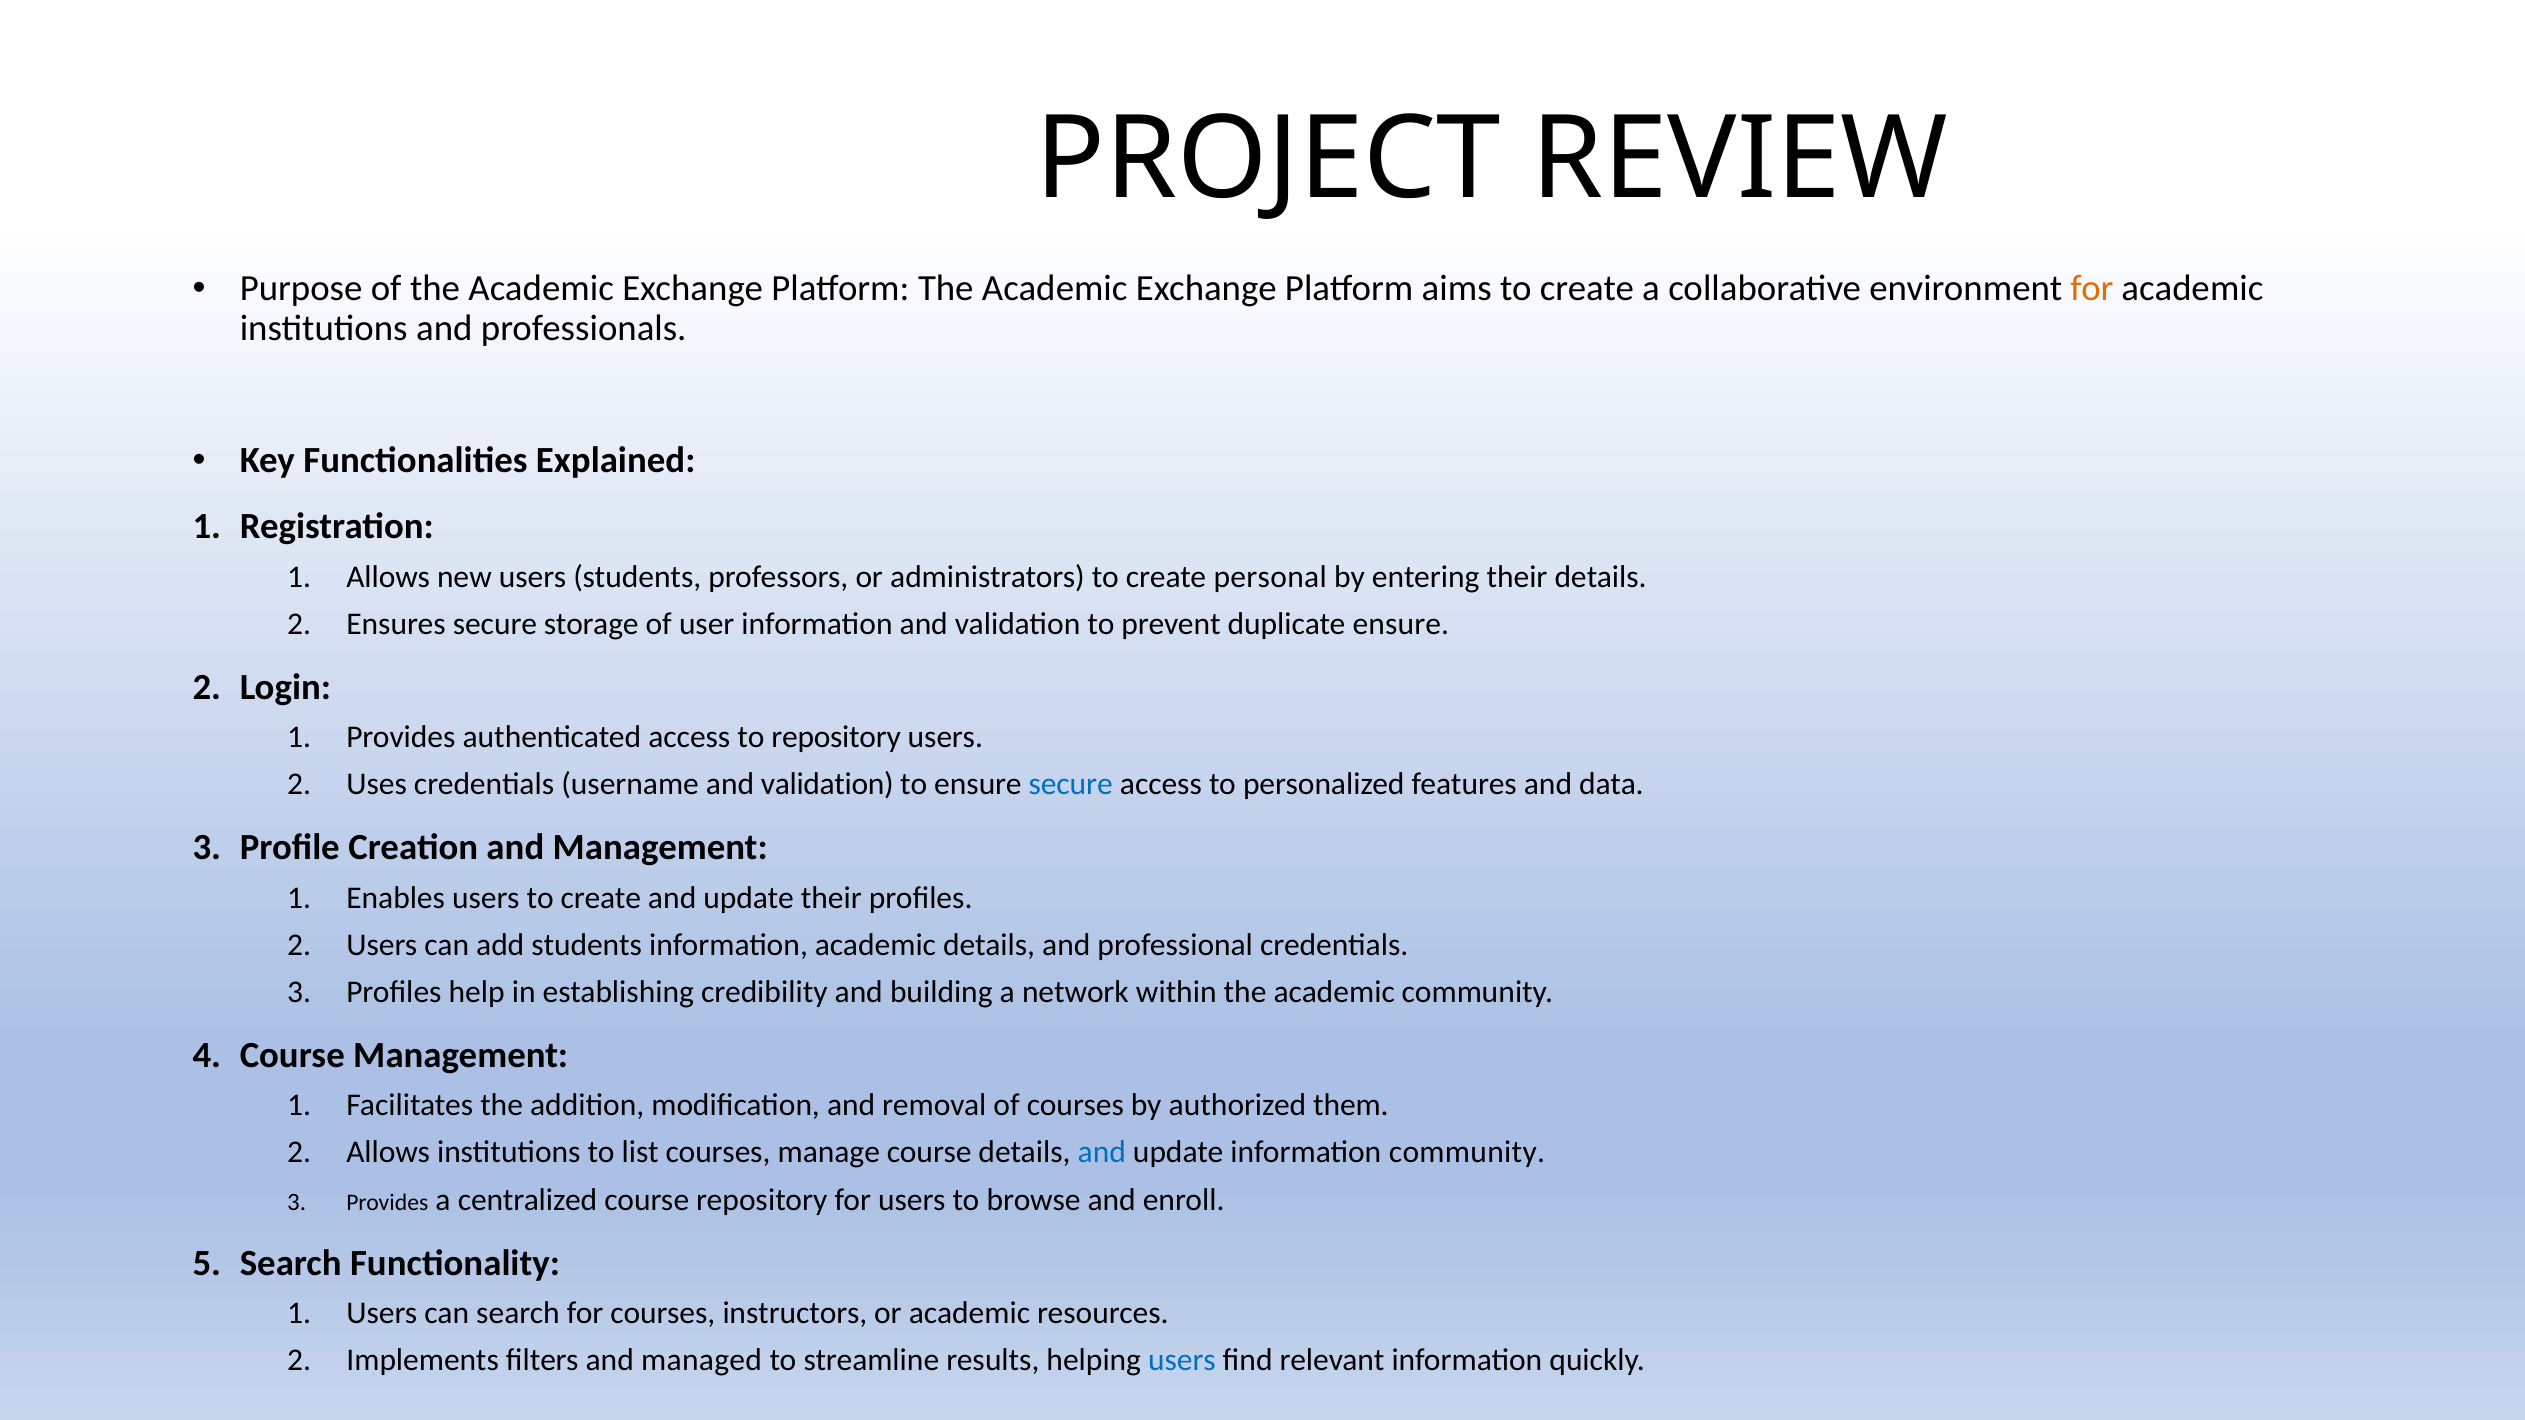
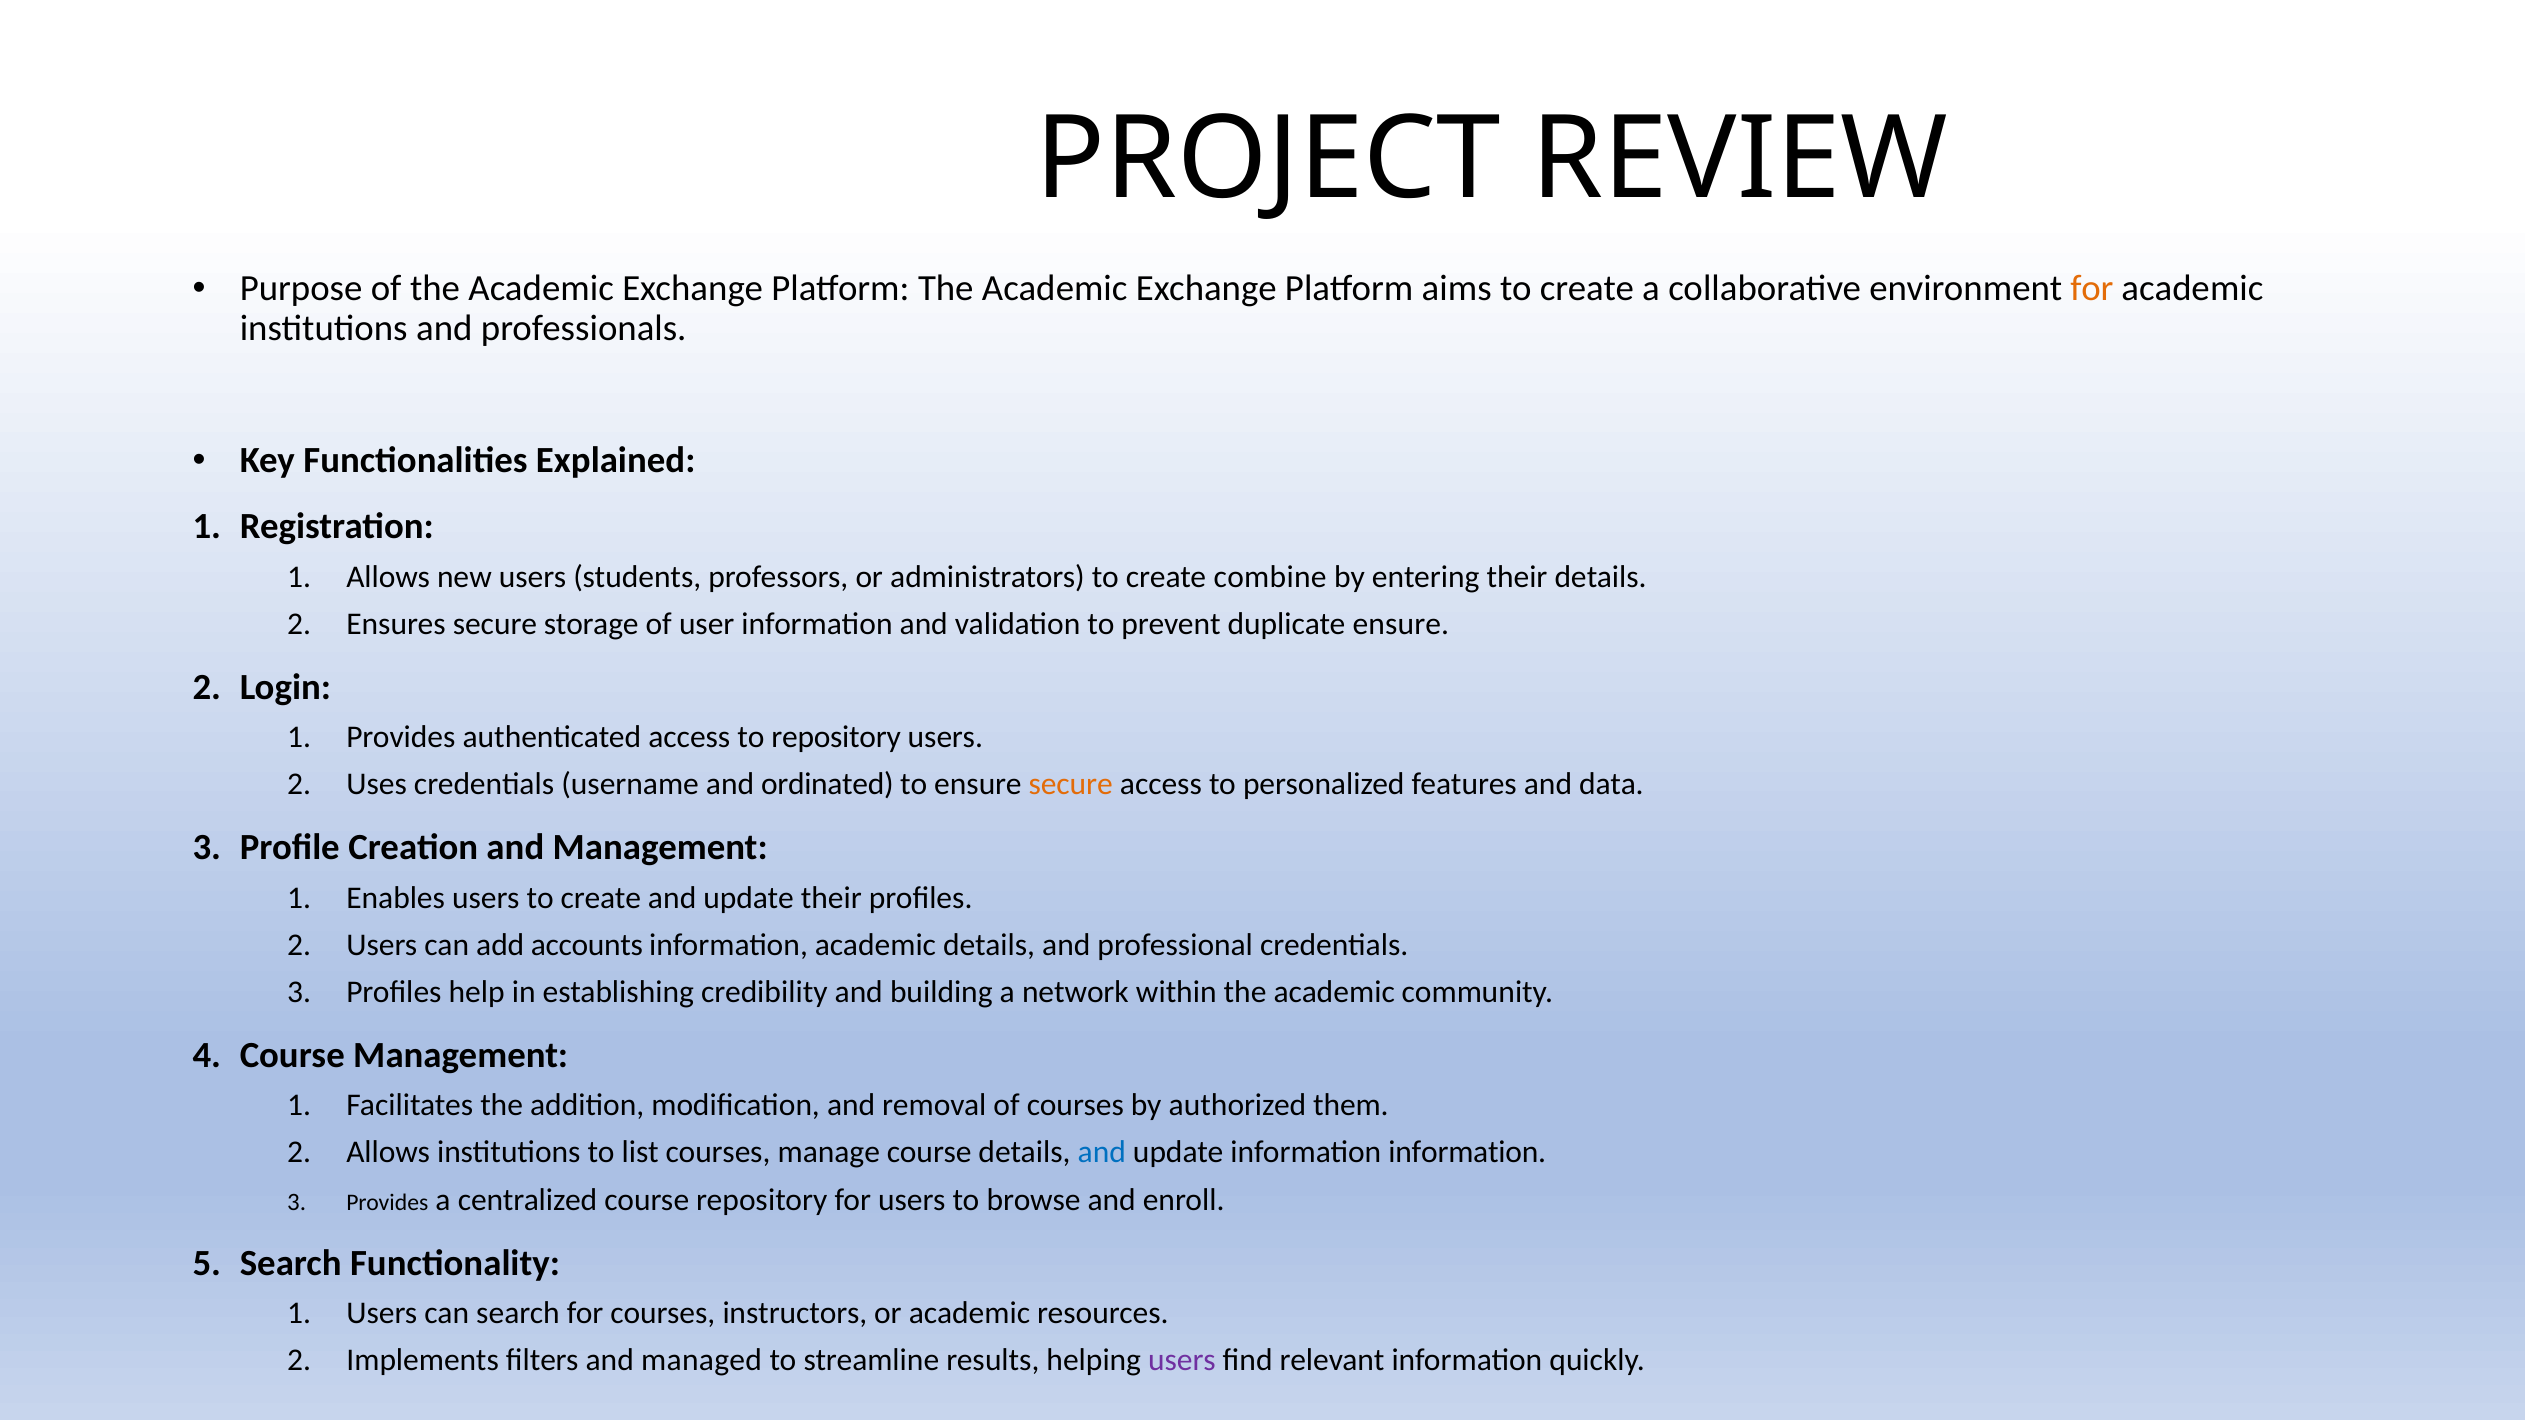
personal: personal -> combine
username and validation: validation -> ordinated
secure at (1071, 785) colour: blue -> orange
add students: students -> accounts
information community: community -> information
users at (1182, 1360) colour: blue -> purple
